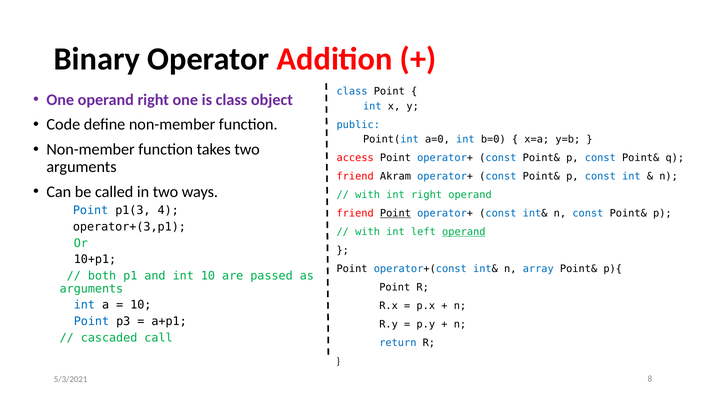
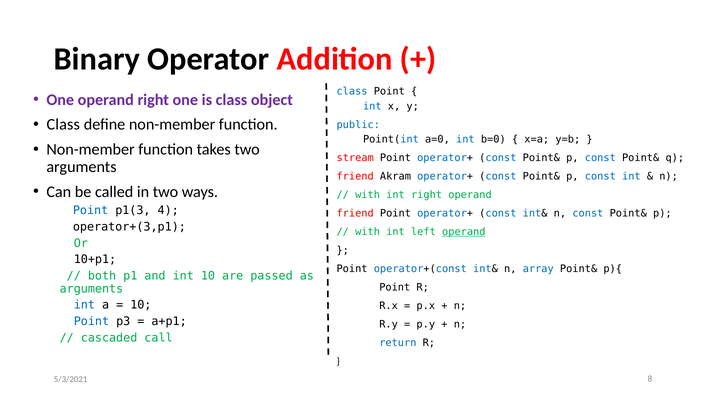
Code at (63, 125): Code -> Class
access: access -> stream
Point at (395, 213) underline: present -> none
